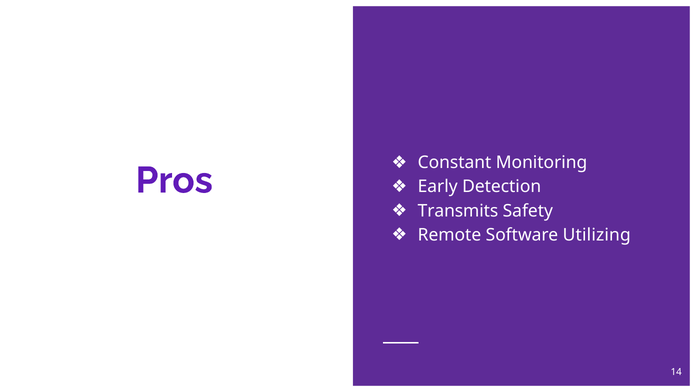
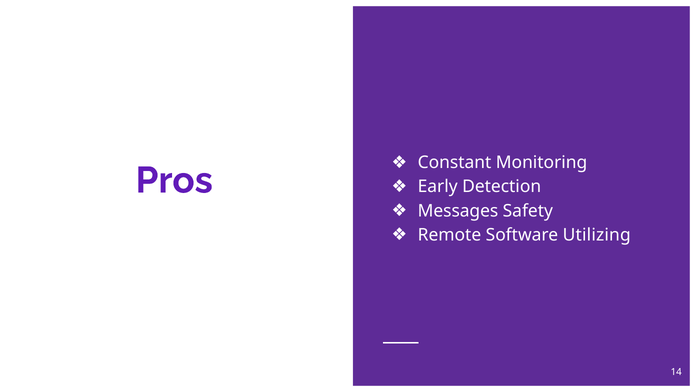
Transmits: Transmits -> Messages
